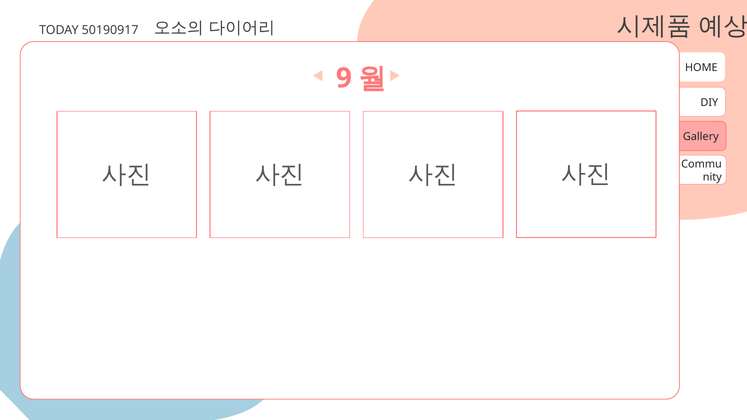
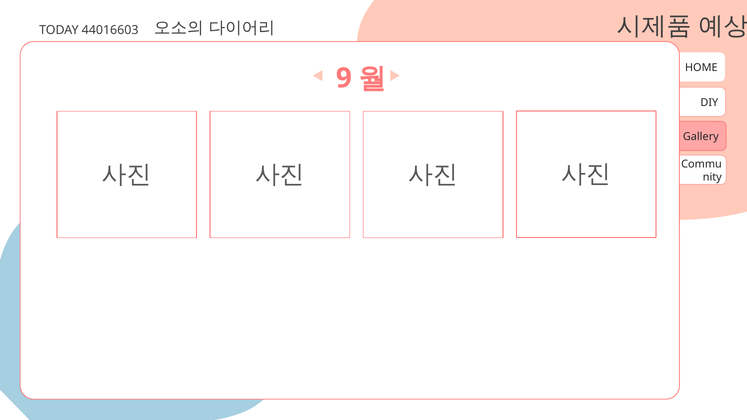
50190917: 50190917 -> 44016603
